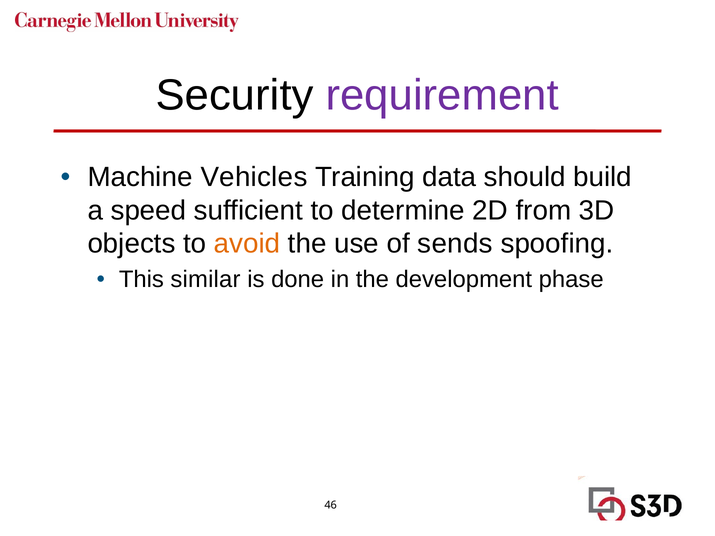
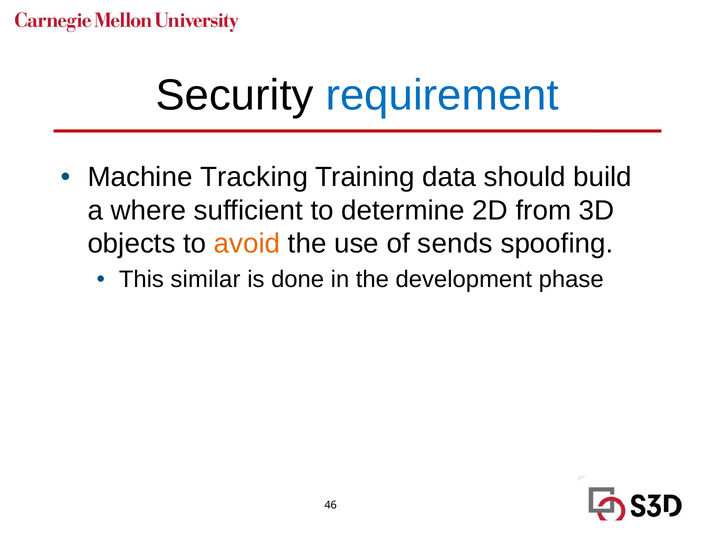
requirement colour: purple -> blue
Vehicles: Vehicles -> Tracking
speed: speed -> where
